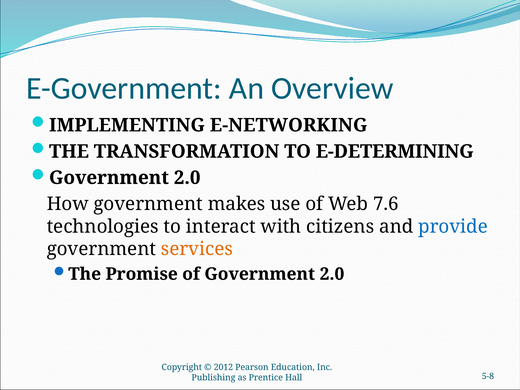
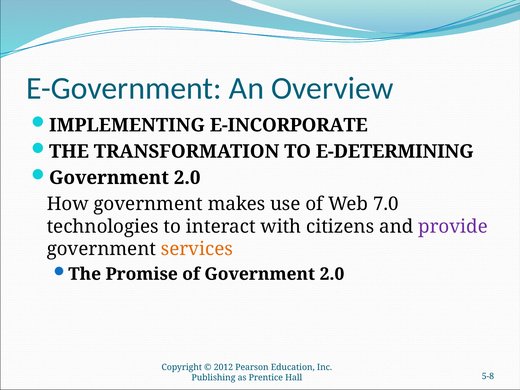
E-NETWORKING: E-NETWORKING -> E-INCORPORATE
7.6: 7.6 -> 7.0
provide colour: blue -> purple
